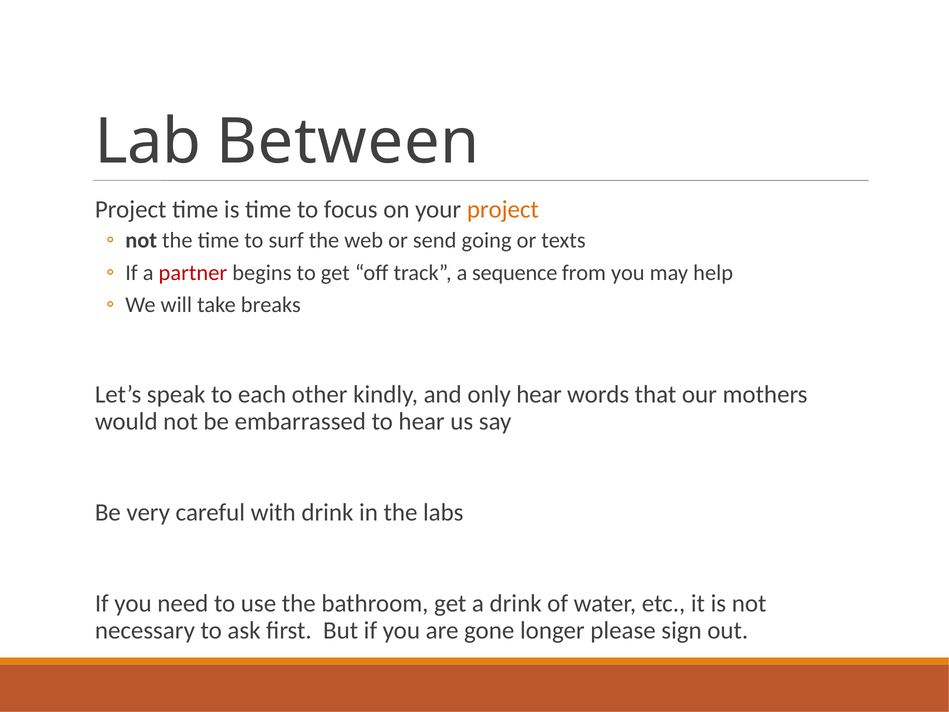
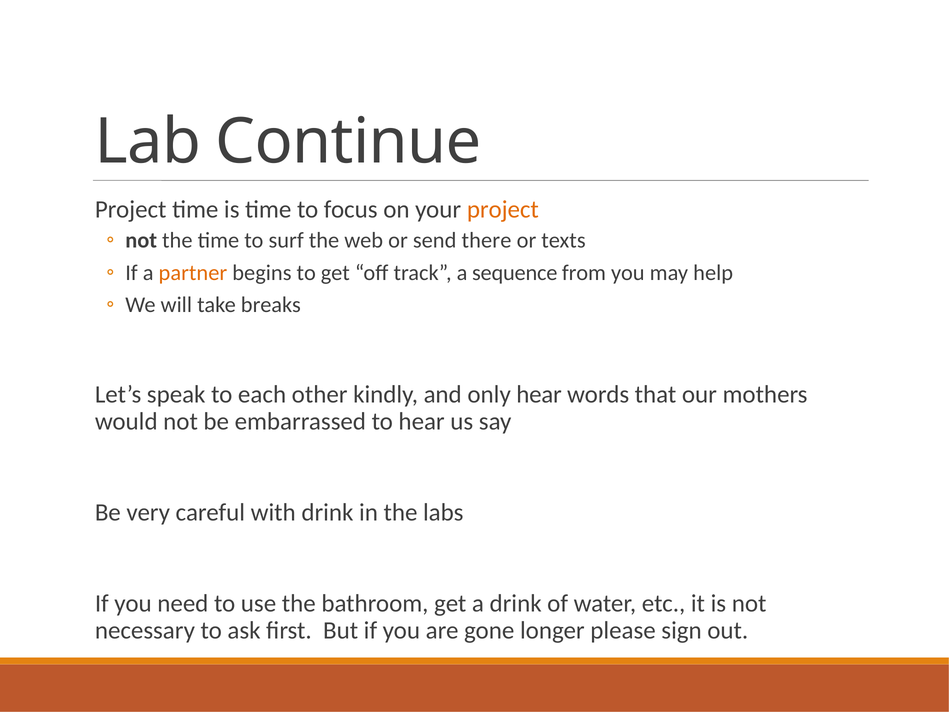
Between: Between -> Continue
going: going -> there
partner colour: red -> orange
